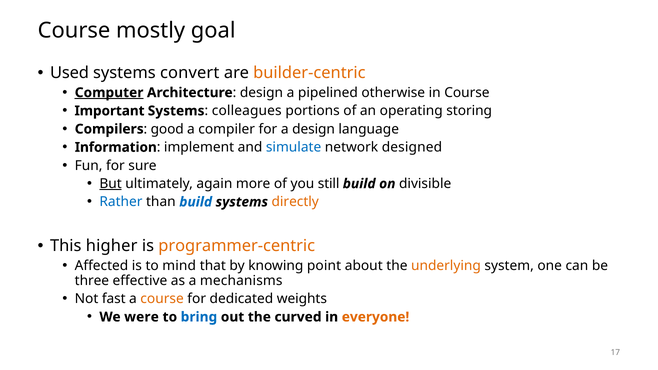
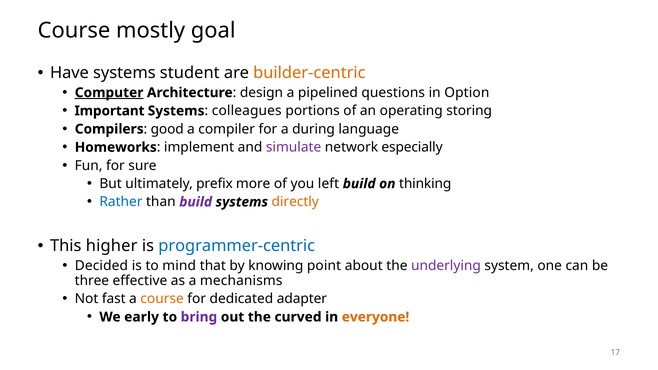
Used: Used -> Have
convert: convert -> student
otherwise: otherwise -> questions
in Course: Course -> Option
a design: design -> during
Information: Information -> Homeworks
simulate colour: blue -> purple
designed: designed -> especially
But underline: present -> none
again: again -> prefix
still: still -> left
divisible: divisible -> thinking
build at (196, 202) colour: blue -> purple
programmer-centric colour: orange -> blue
Affected: Affected -> Decided
underlying colour: orange -> purple
weights: weights -> adapter
were: were -> early
bring colour: blue -> purple
